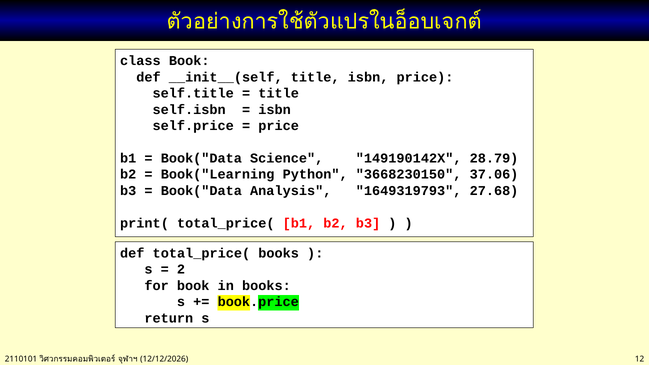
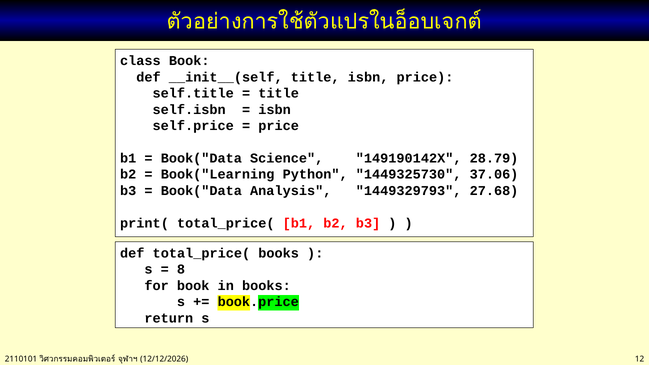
3668230150: 3668230150 -> 1449325730
1649319793: 1649319793 -> 1449329793
2: 2 -> 8
